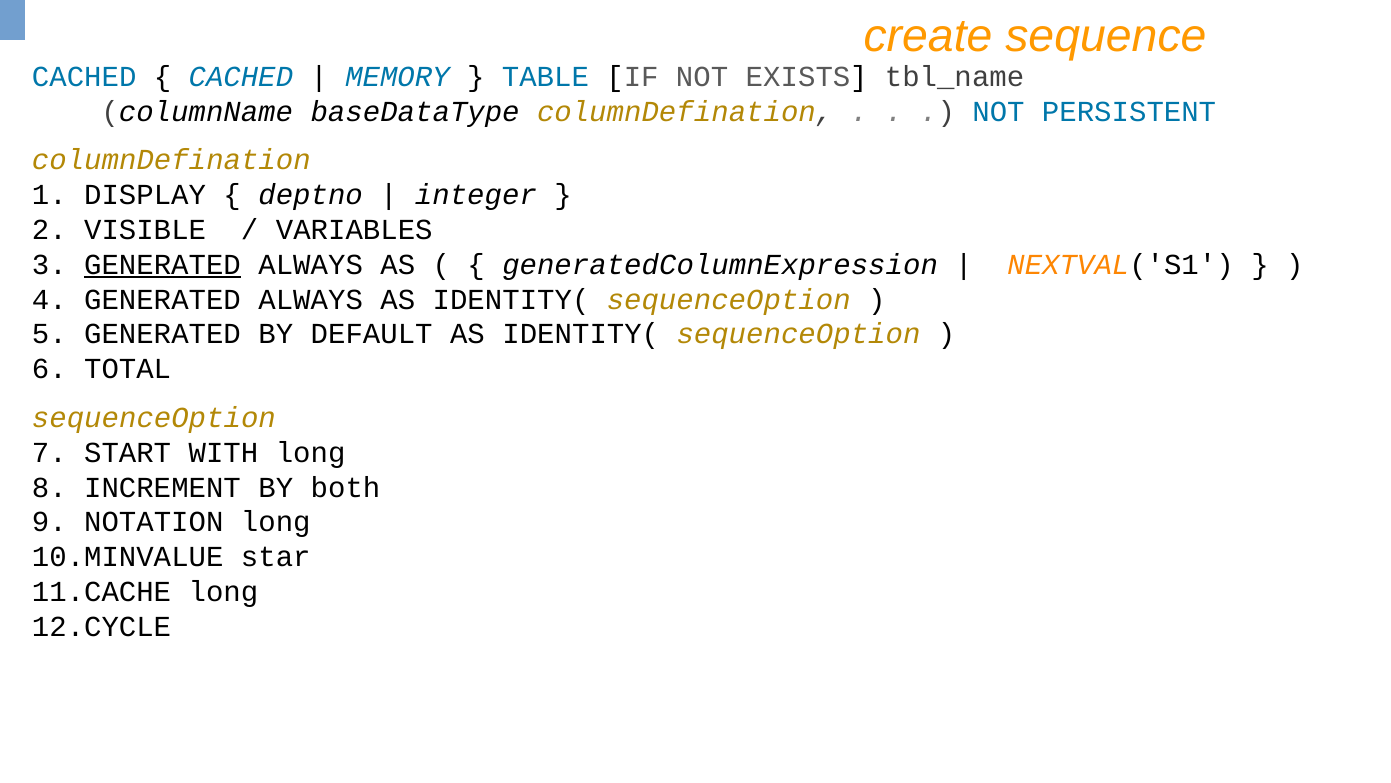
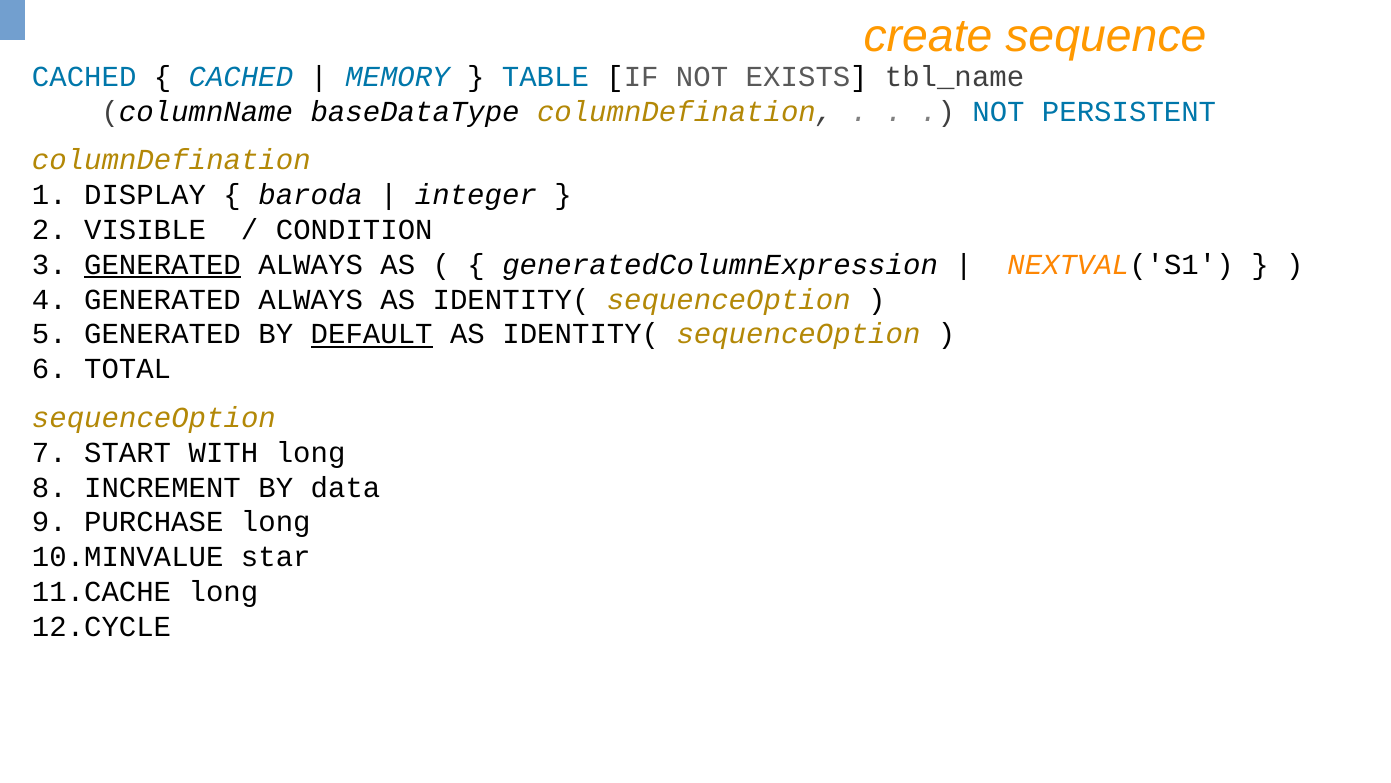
deptno: deptno -> baroda
VARIABLES: VARIABLES -> CONDITION
DEFAULT underline: none -> present
both: both -> data
NOTATION: NOTATION -> PURCHASE
